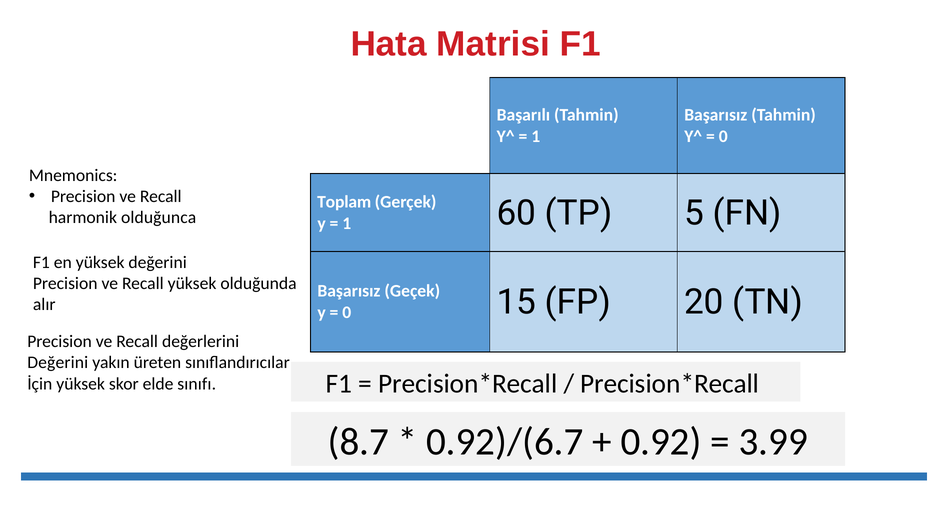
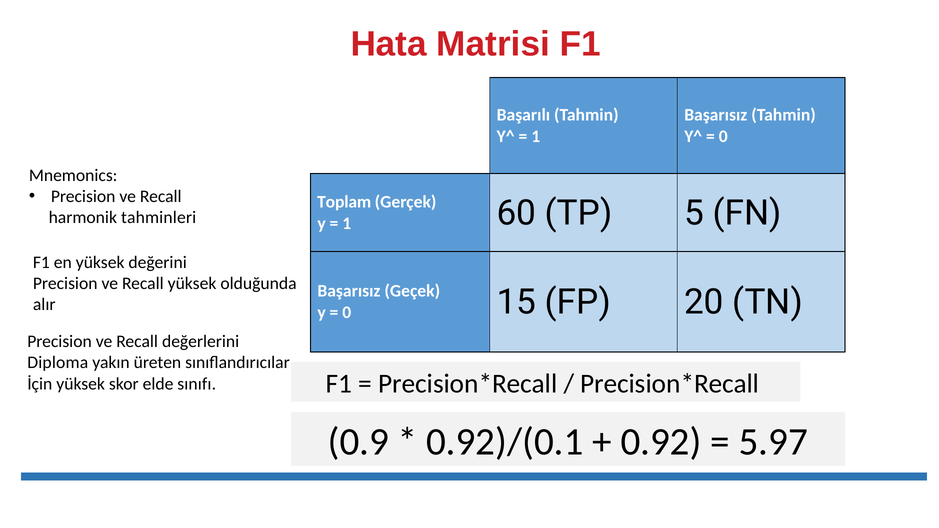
olduğunca: olduğunca -> tahminleri
Değerini at (58, 363): Değerini -> Diploma
8.7: 8.7 -> 0.9
0.92)/(6.7: 0.92)/(6.7 -> 0.92)/(0.1
3.99: 3.99 -> 5.97
